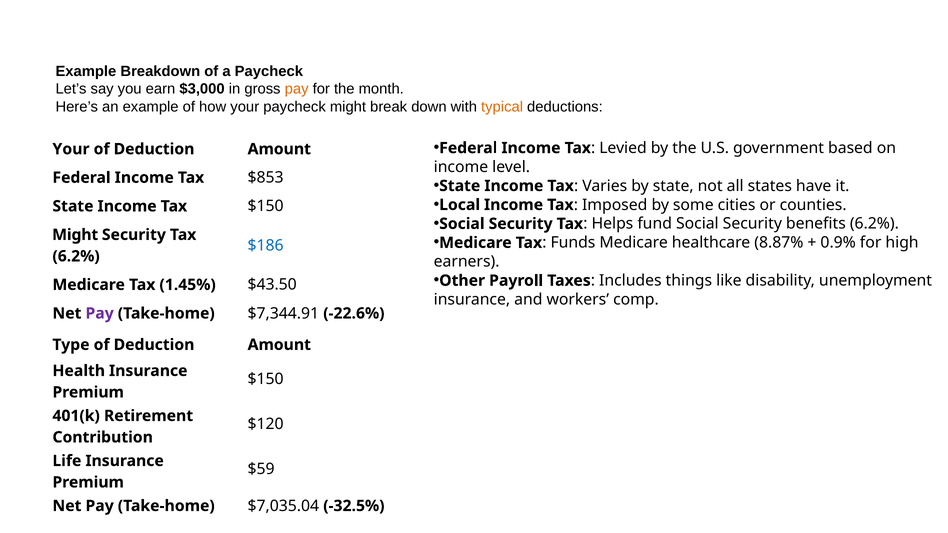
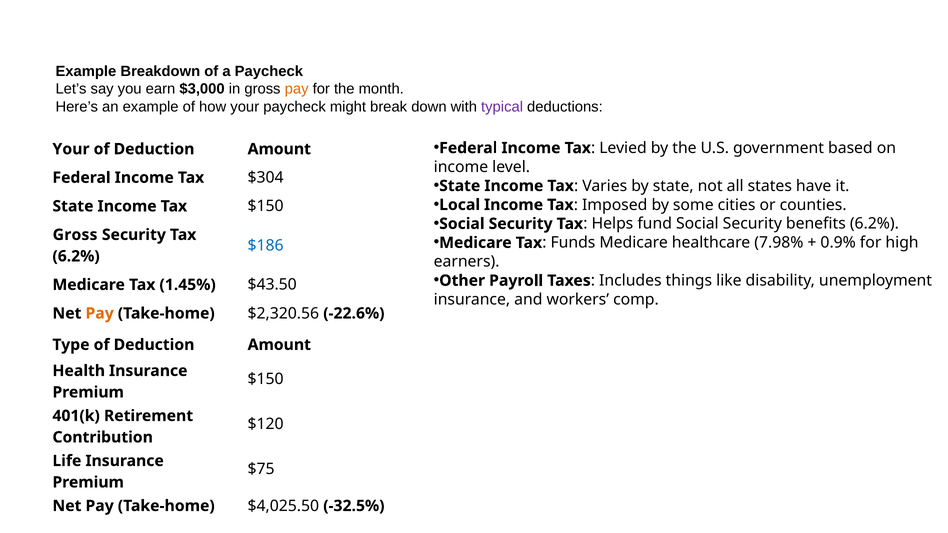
typical colour: orange -> purple
$853: $853 -> $304
Might at (75, 235): Might -> Gross
8.87%: 8.87% -> 7.98%
Pay at (100, 313) colour: purple -> orange
$7,344.91: $7,344.91 -> $2,320.56
$59: $59 -> $75
$7,035.04: $7,035.04 -> $4,025.50
